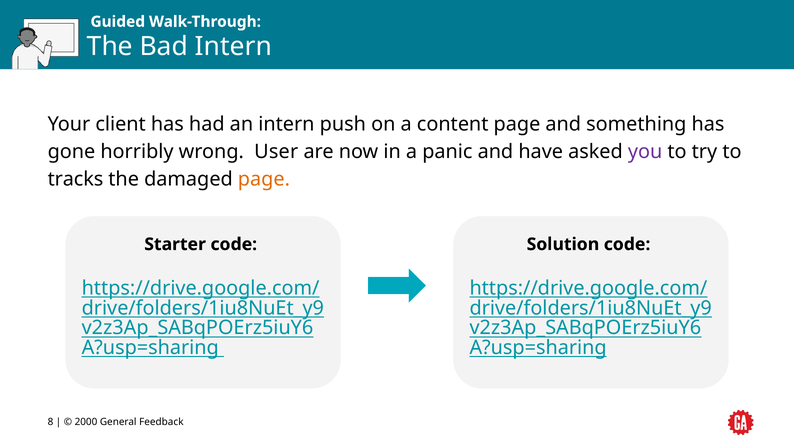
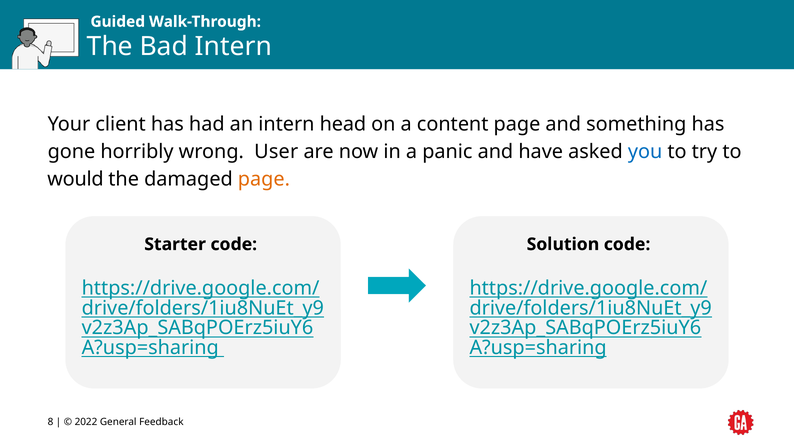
push: push -> head
you colour: purple -> blue
tracks: tracks -> would
2000: 2000 -> 2022
